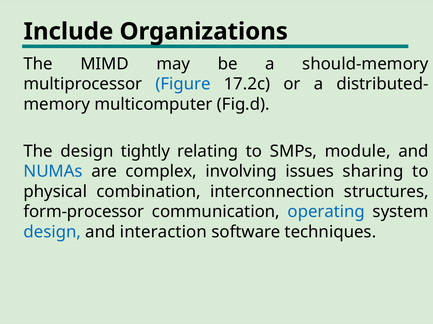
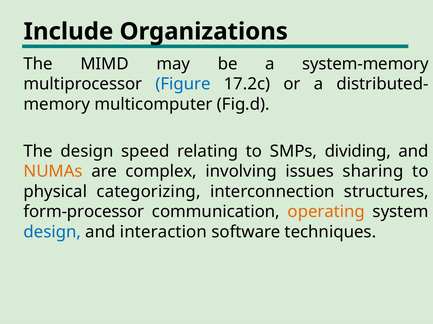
should-memory: should-memory -> system-memory
tightly: tightly -> speed
module: module -> dividing
NUMAs colour: blue -> orange
combination: combination -> categorizing
operating colour: blue -> orange
